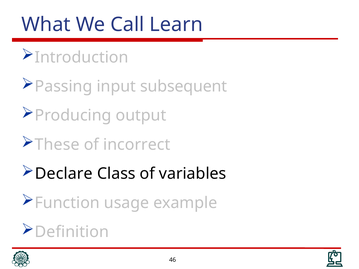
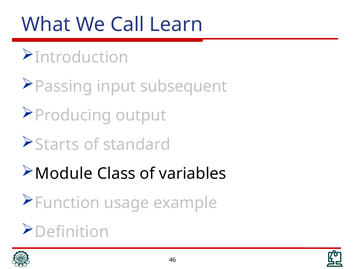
These: These -> Starts
incorrect: incorrect -> standard
Declare: Declare -> Module
